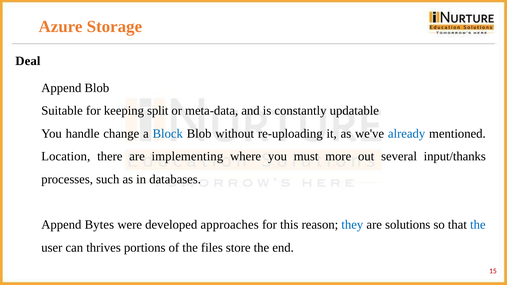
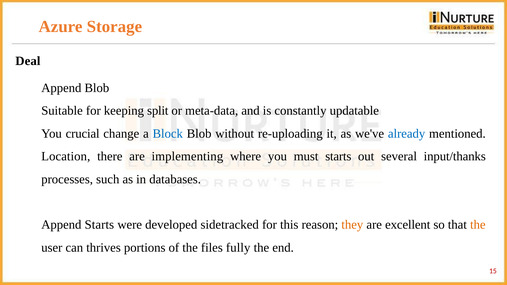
handle: handle -> crucial
must more: more -> starts
Append Bytes: Bytes -> Starts
approaches: approaches -> sidetracked
they colour: blue -> orange
solutions: solutions -> excellent
the at (478, 225) colour: blue -> orange
store: store -> fully
